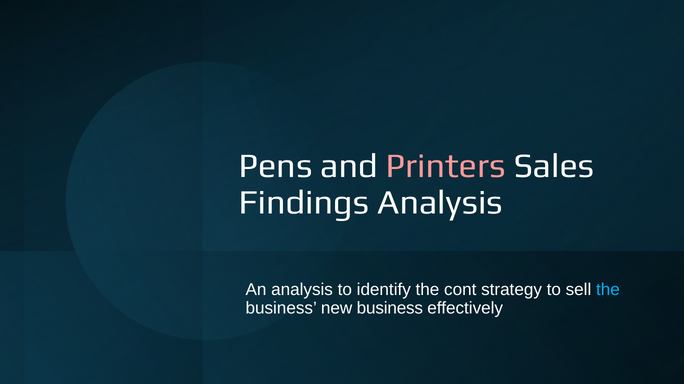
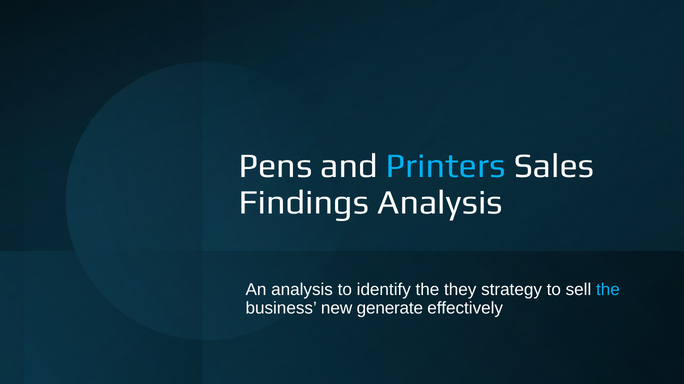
Printers colour: pink -> light blue
cont: cont -> they
new business: business -> generate
